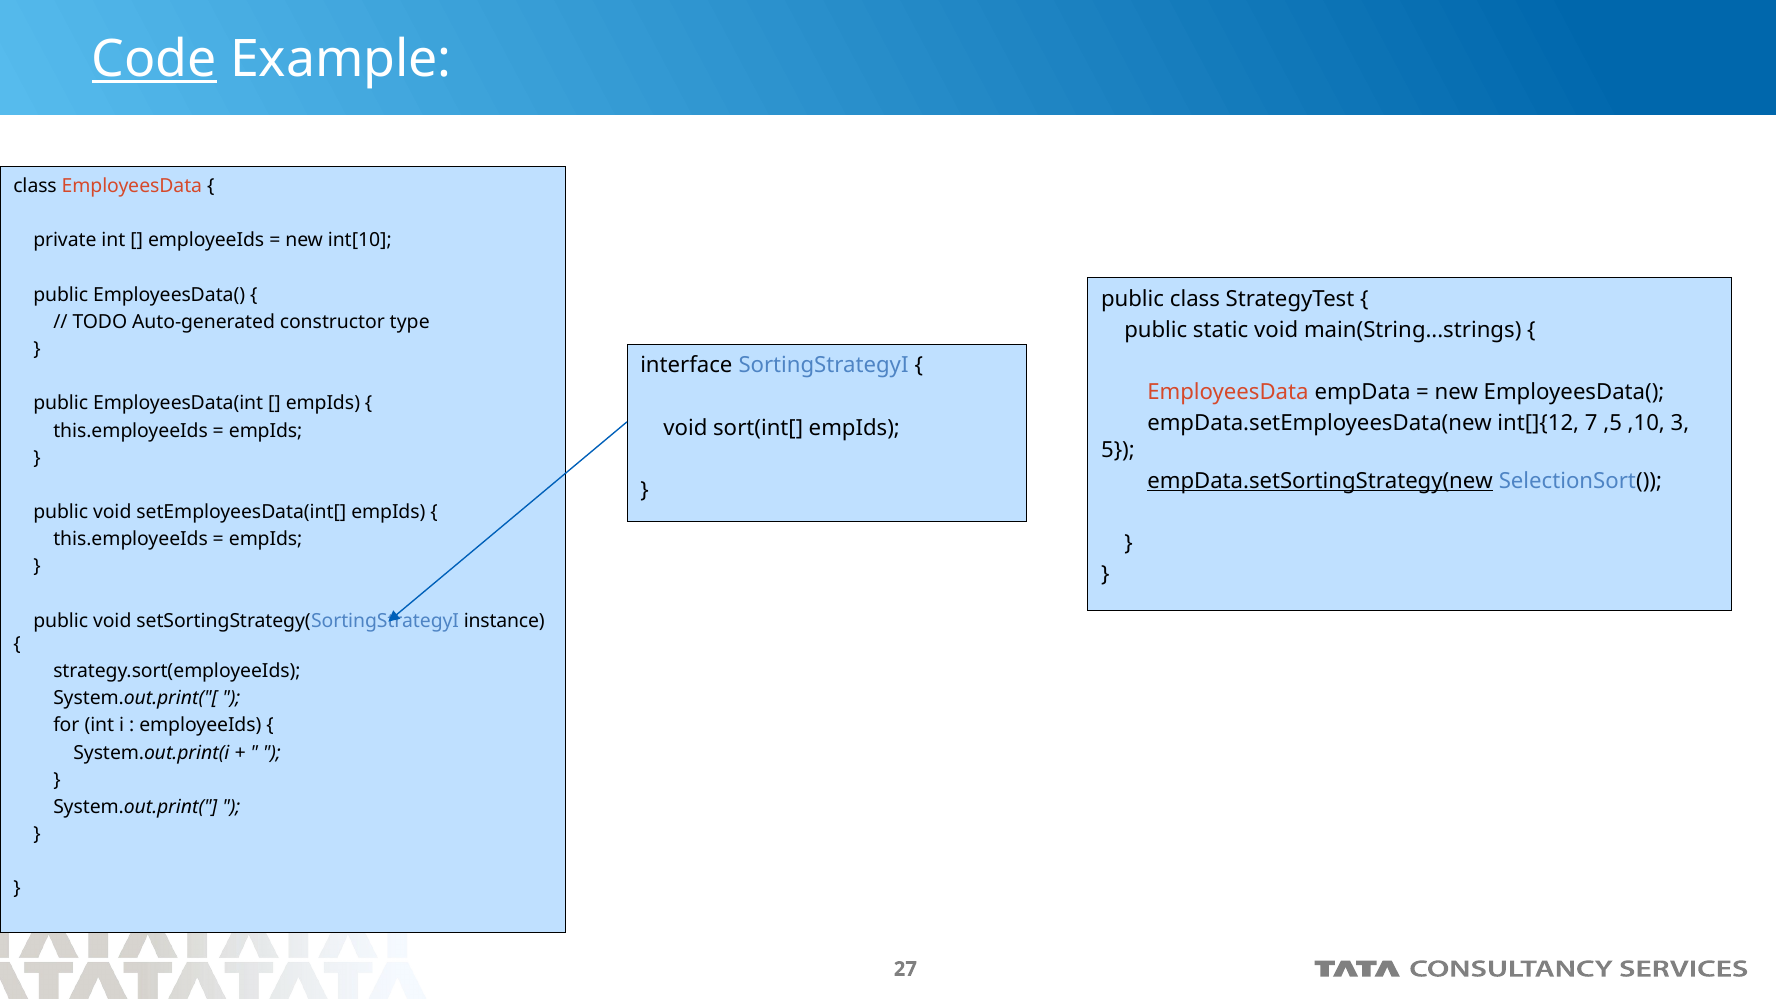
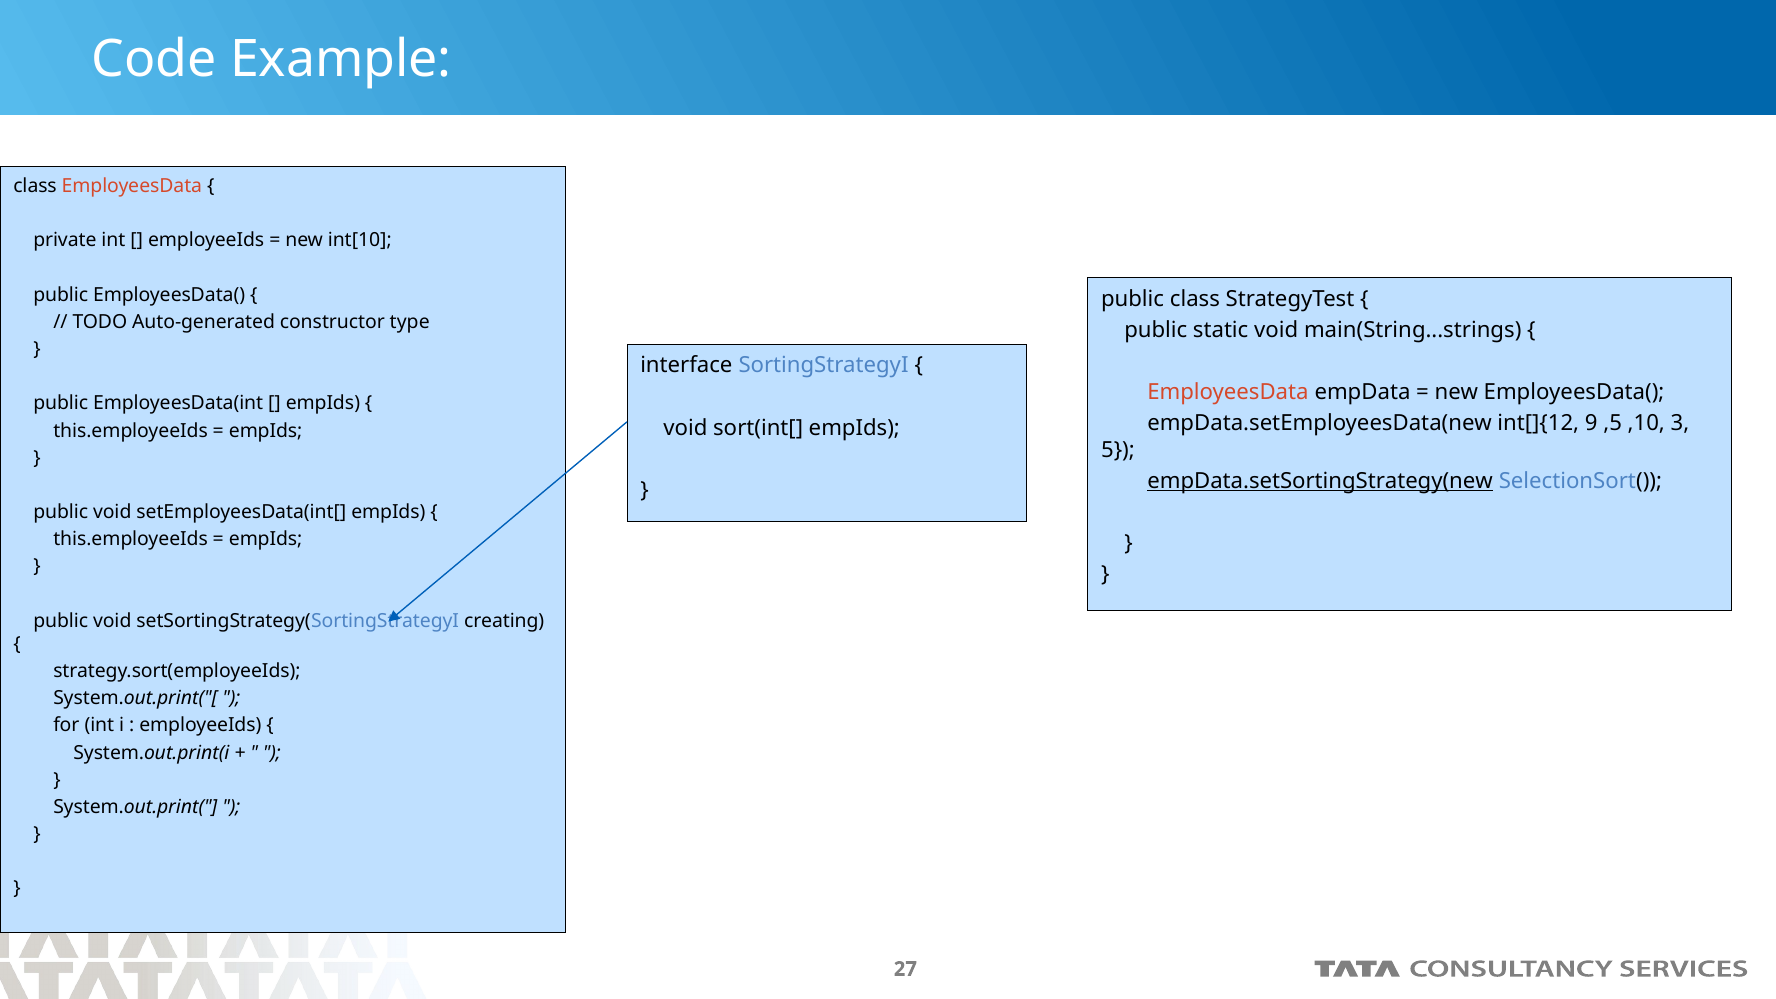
Code underline: present -> none
7: 7 -> 9
instance: instance -> creating
